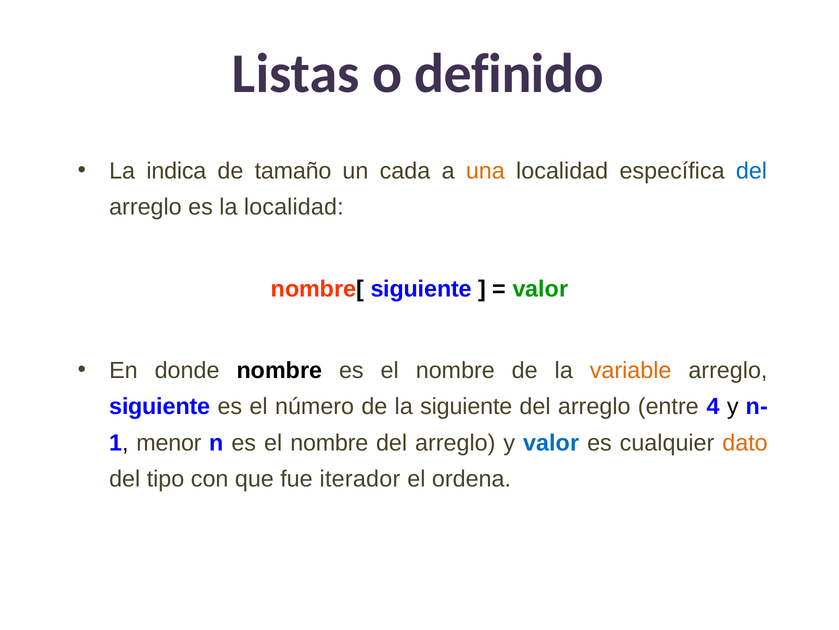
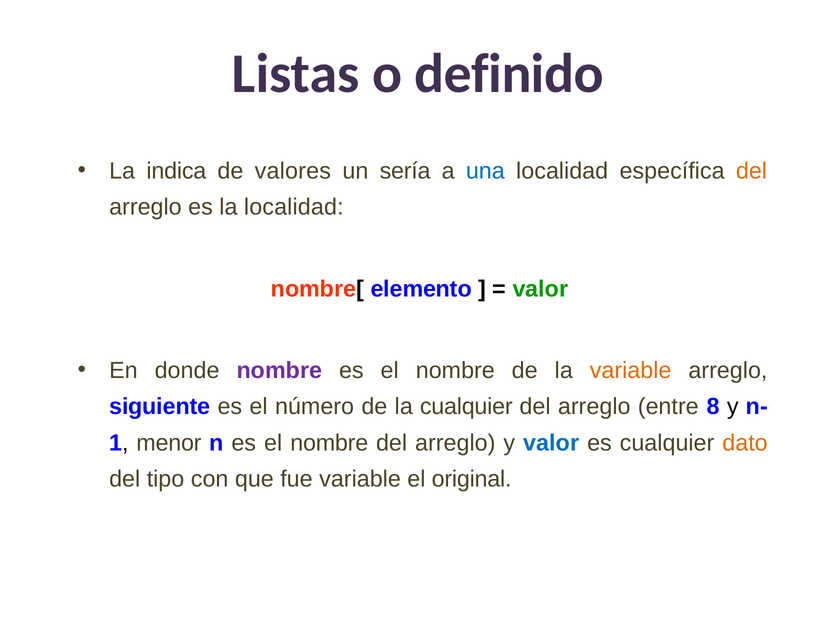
tamaño: tamaño -> valores
cada: cada -> sería
una colour: orange -> blue
del at (751, 171) colour: blue -> orange
nombre[ siguiente: siguiente -> elemento
nombre at (279, 370) colour: black -> purple
la siguiente: siguiente -> cualquier
4: 4 -> 8
fue iterador: iterador -> variable
ordena: ordena -> original
